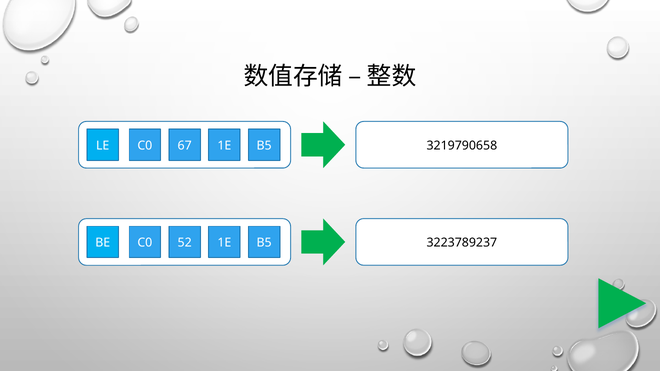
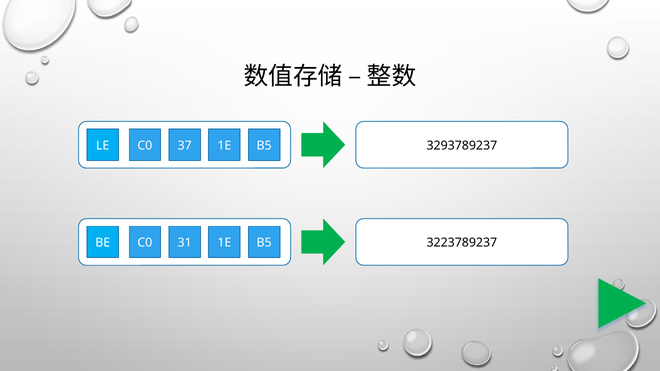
67: 67 -> 37
3219790658: 3219790658 -> 3293789237
52: 52 -> 31
